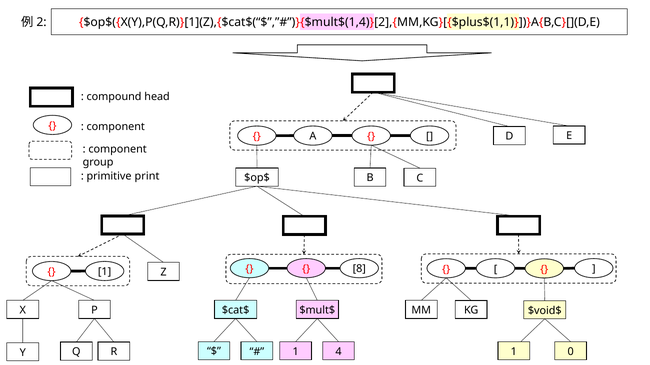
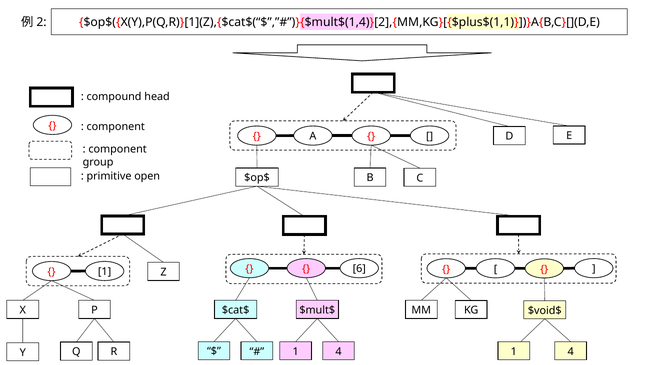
print: print -> open
8: 8 -> 6
0 at (571, 352): 0 -> 4
